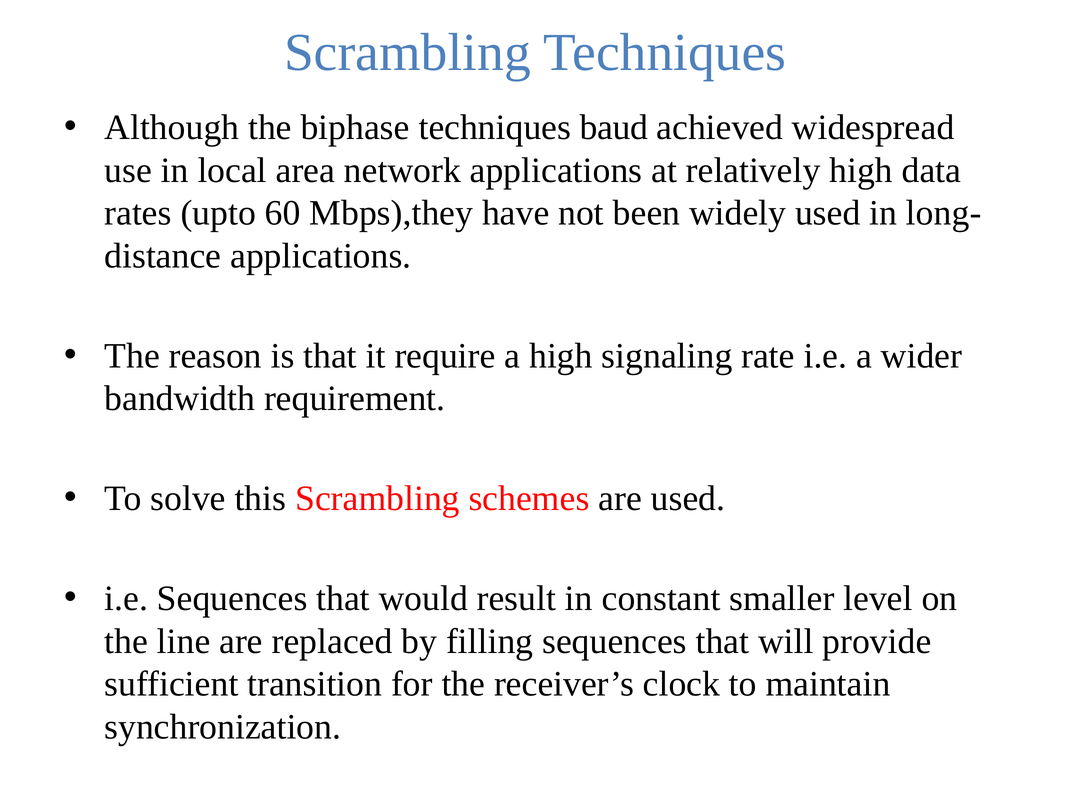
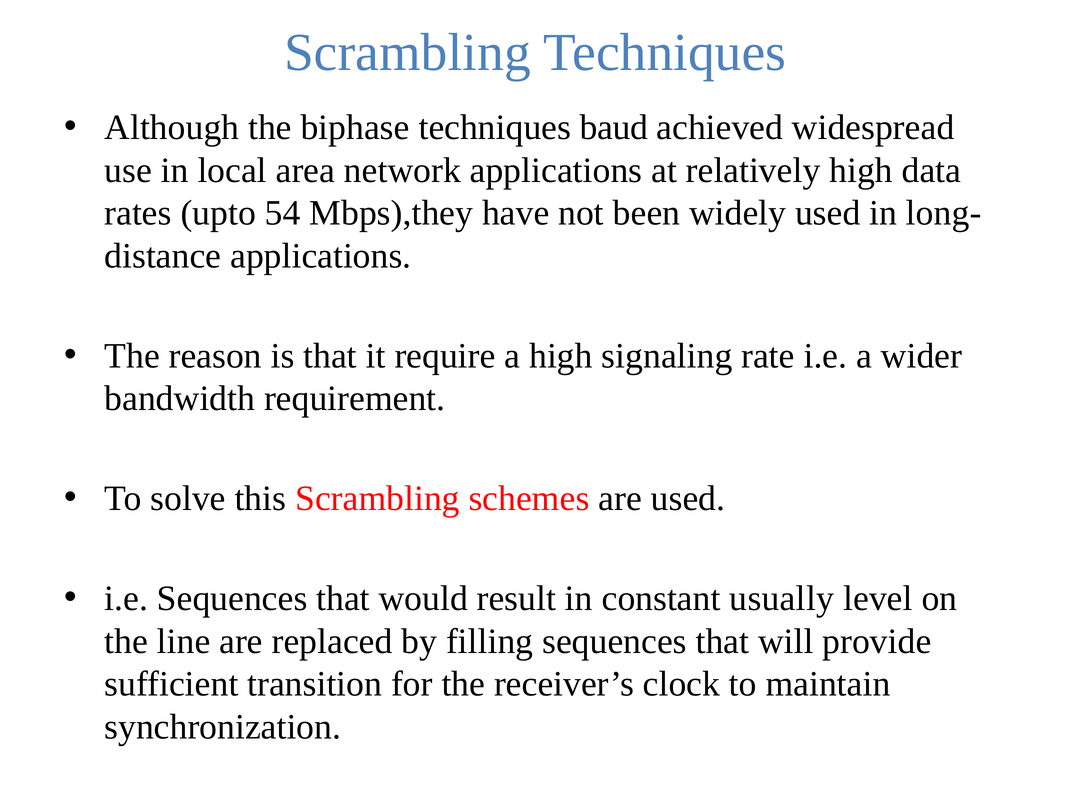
60: 60 -> 54
smaller: smaller -> usually
